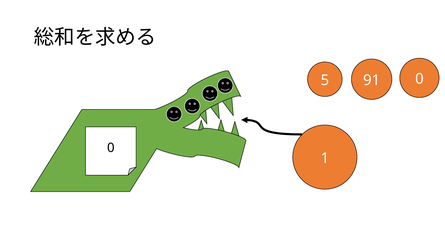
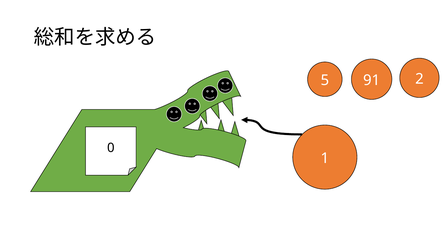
91 0: 0 -> 2
